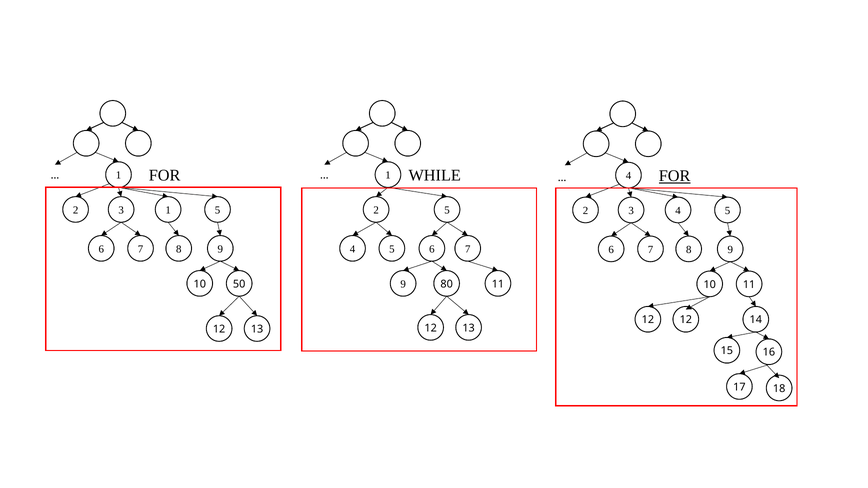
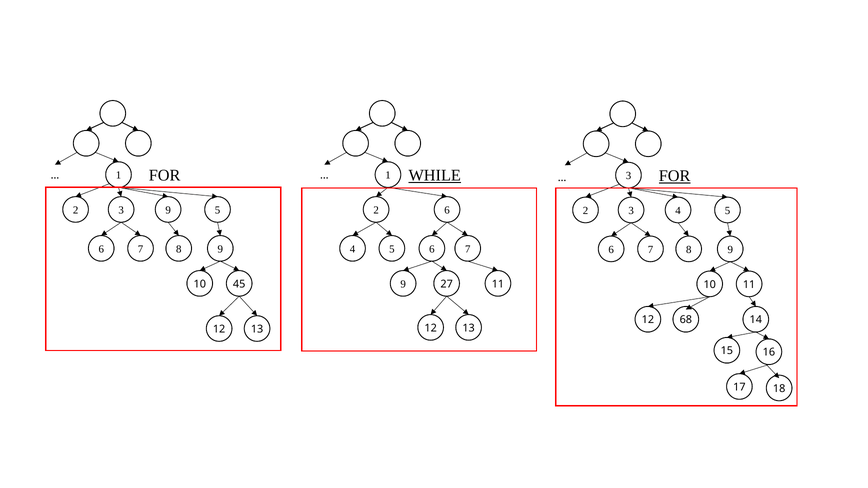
WHILE underline: none -> present
FOR 4: 4 -> 3
3 1: 1 -> 9
2 5: 5 -> 6
80: 80 -> 27
50: 50 -> 45
12 12: 12 -> 68
